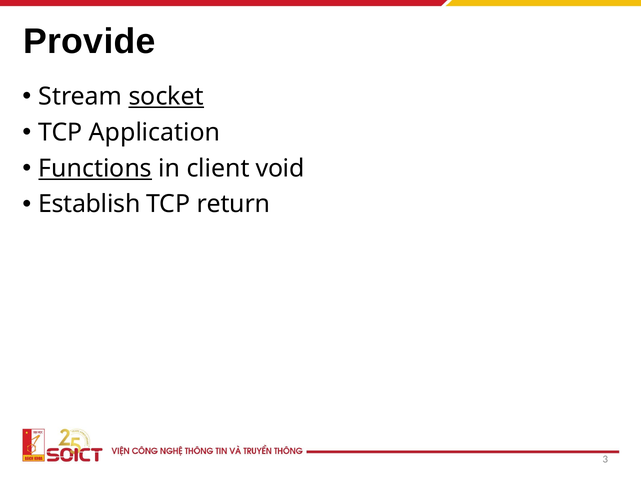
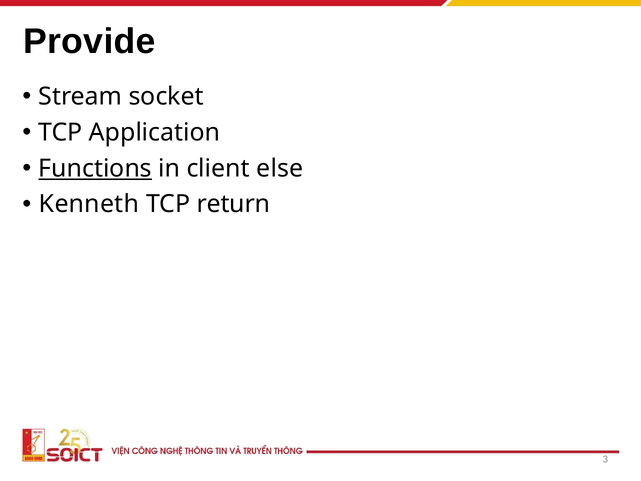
socket underline: present -> none
void: void -> else
Establish: Establish -> Kenneth
